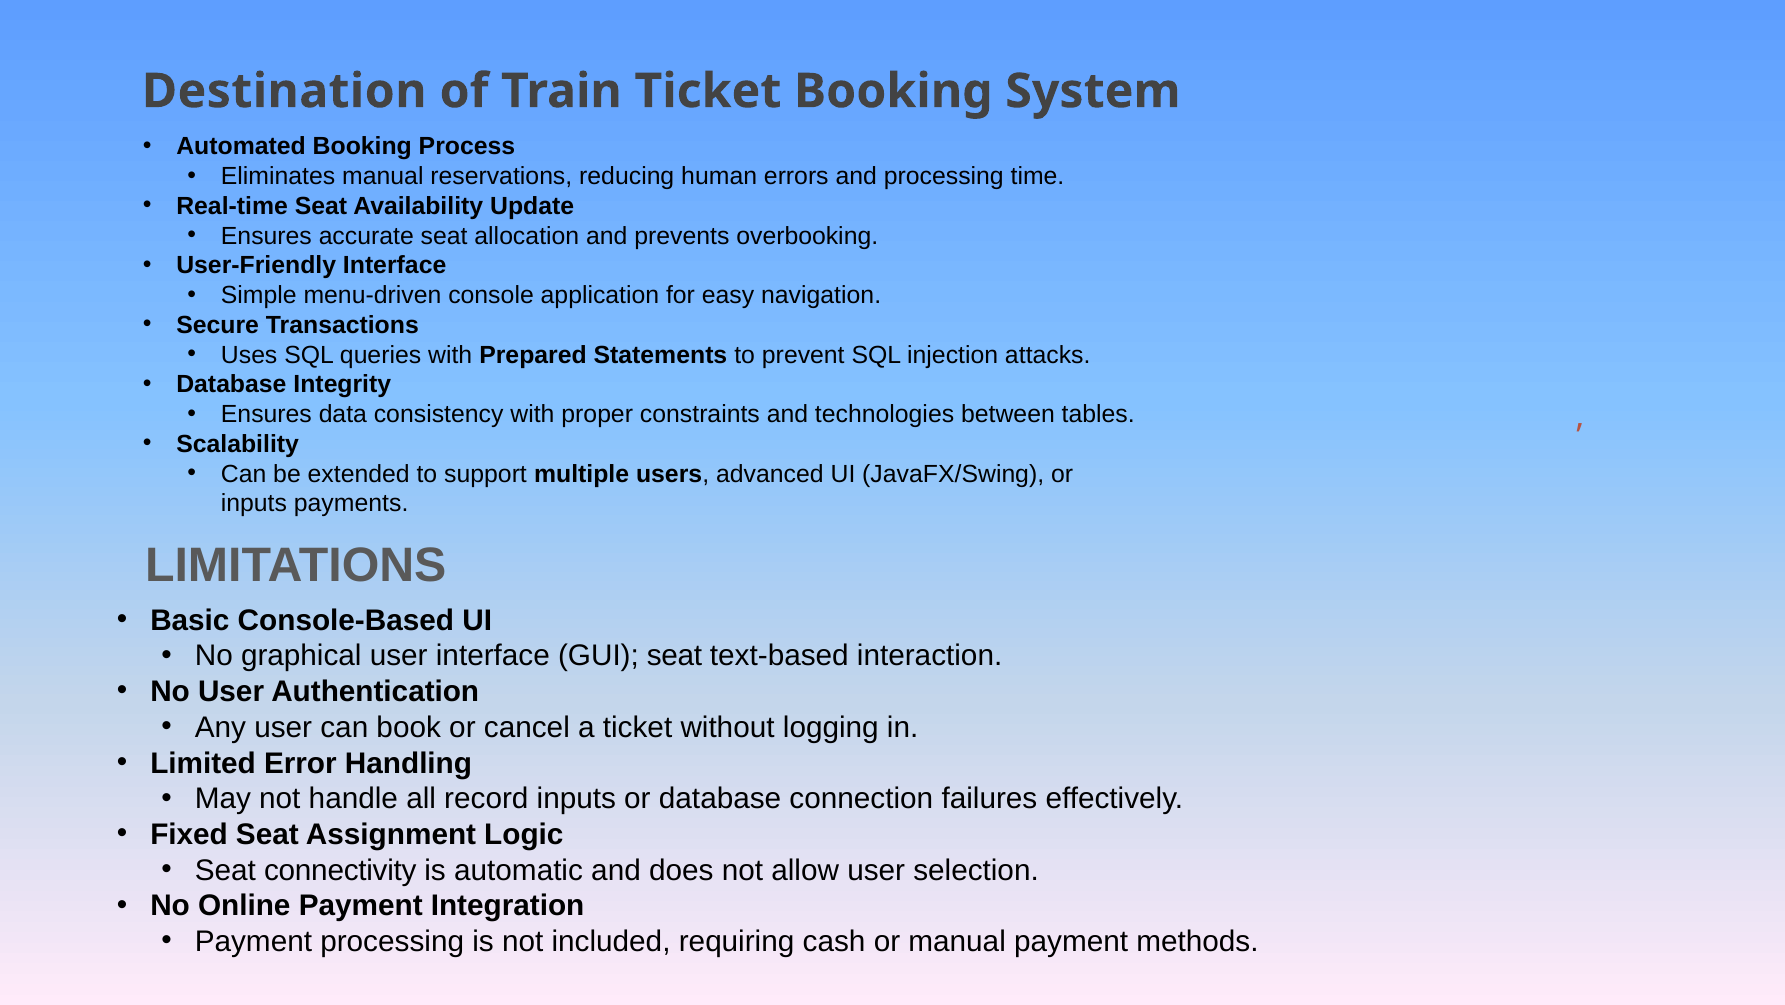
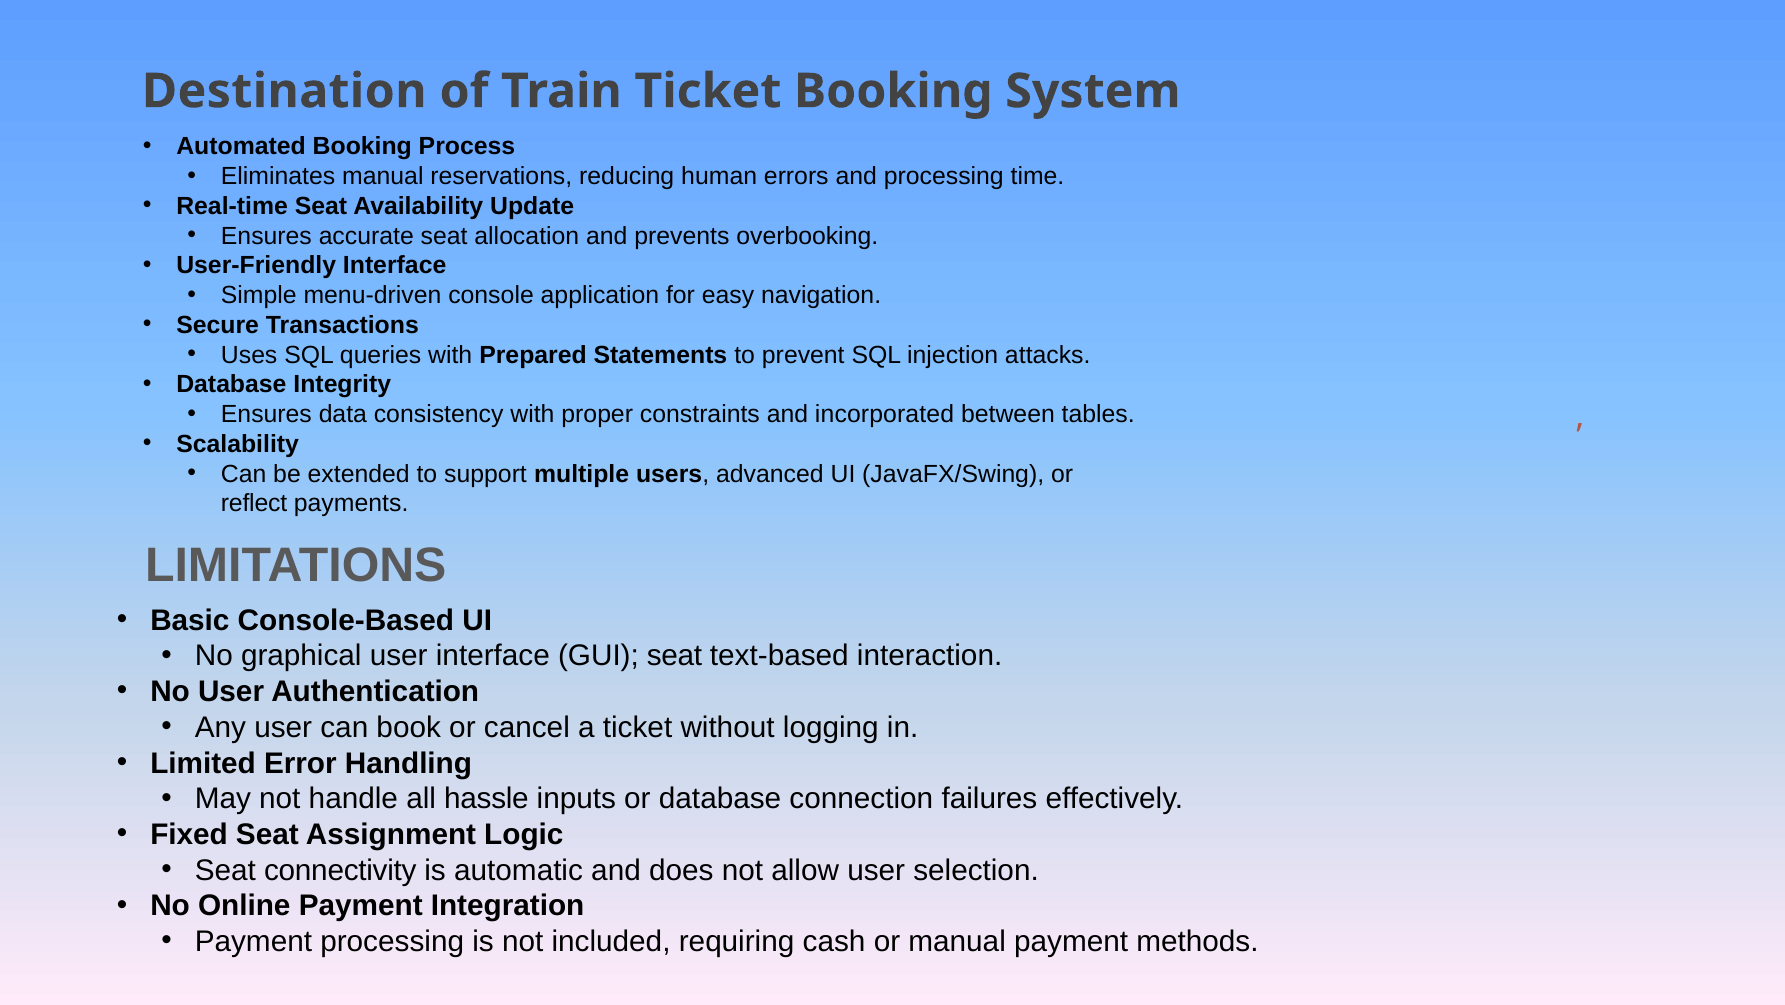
technologies: technologies -> incorporated
inputs at (254, 503): inputs -> reflect
record: record -> hassle
